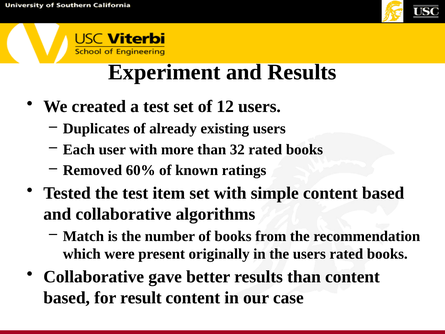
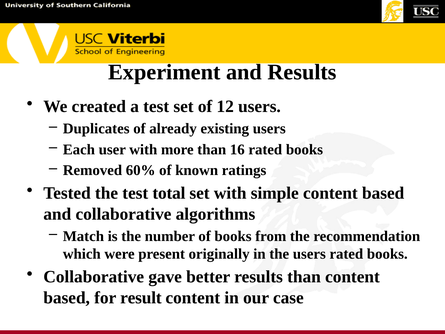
32: 32 -> 16
item: item -> total
